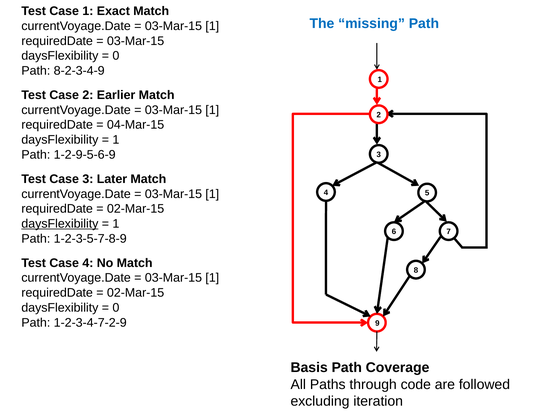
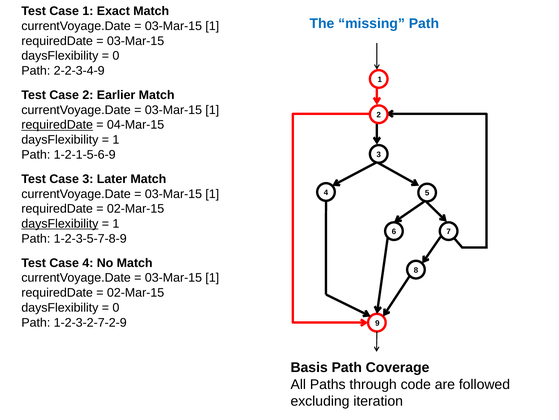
8-2-3-4-9: 8-2-3-4-9 -> 2-2-3-4-9
requiredDate at (57, 125) underline: none -> present
1-2-9-5-6-9: 1-2-9-5-6-9 -> 1-2-1-5-6-9
1-2-3-4-7-2-9: 1-2-3-4-7-2-9 -> 1-2-3-2-7-2-9
